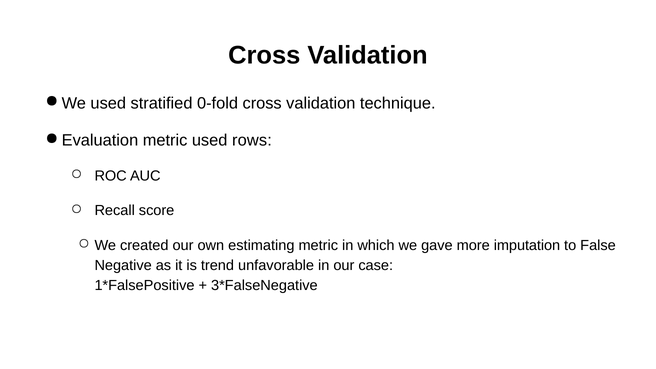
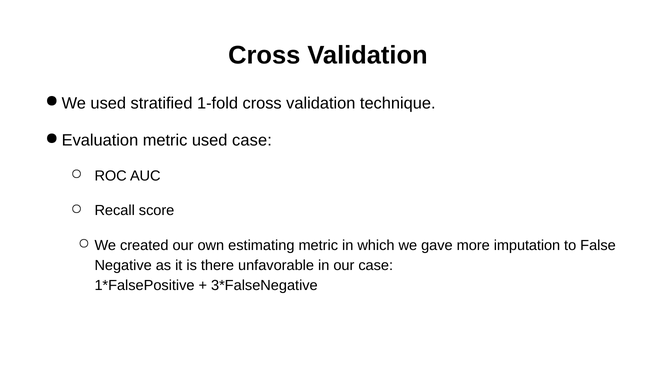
0-fold: 0-fold -> 1-fold
used rows: rows -> case
trend: trend -> there
